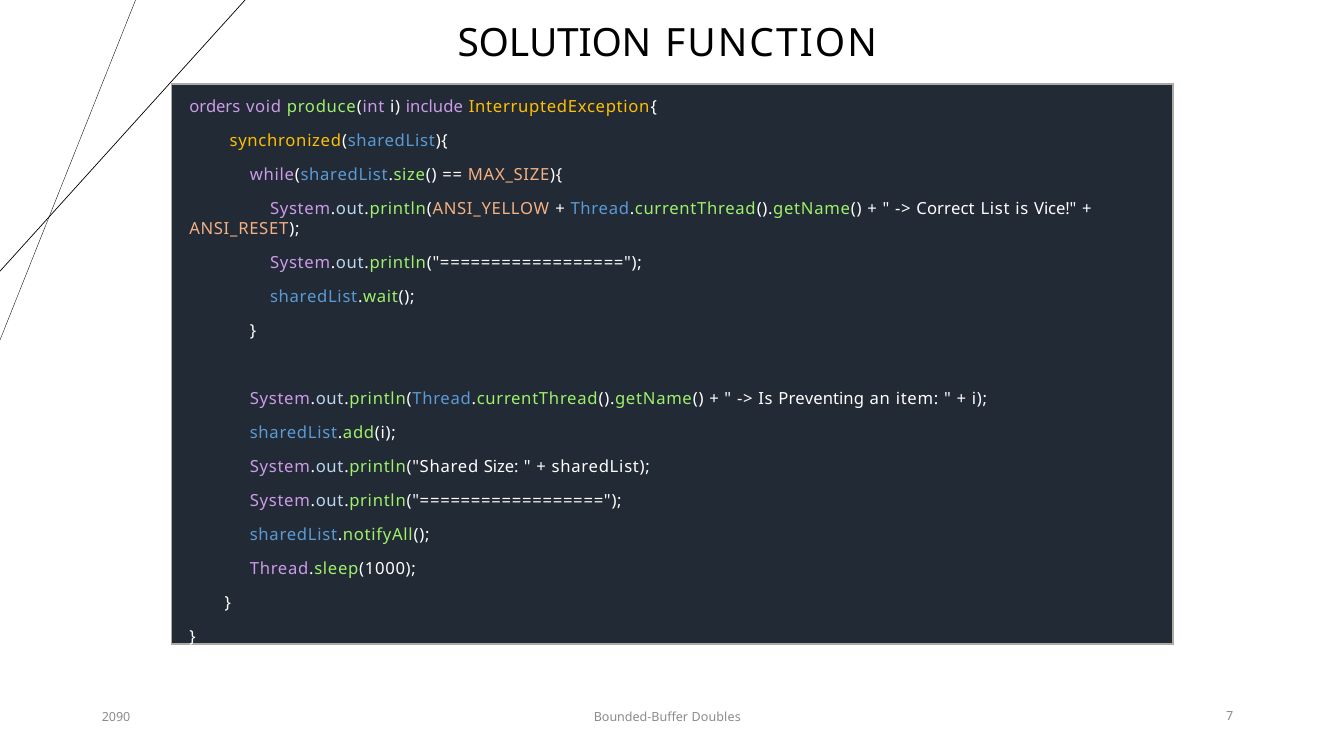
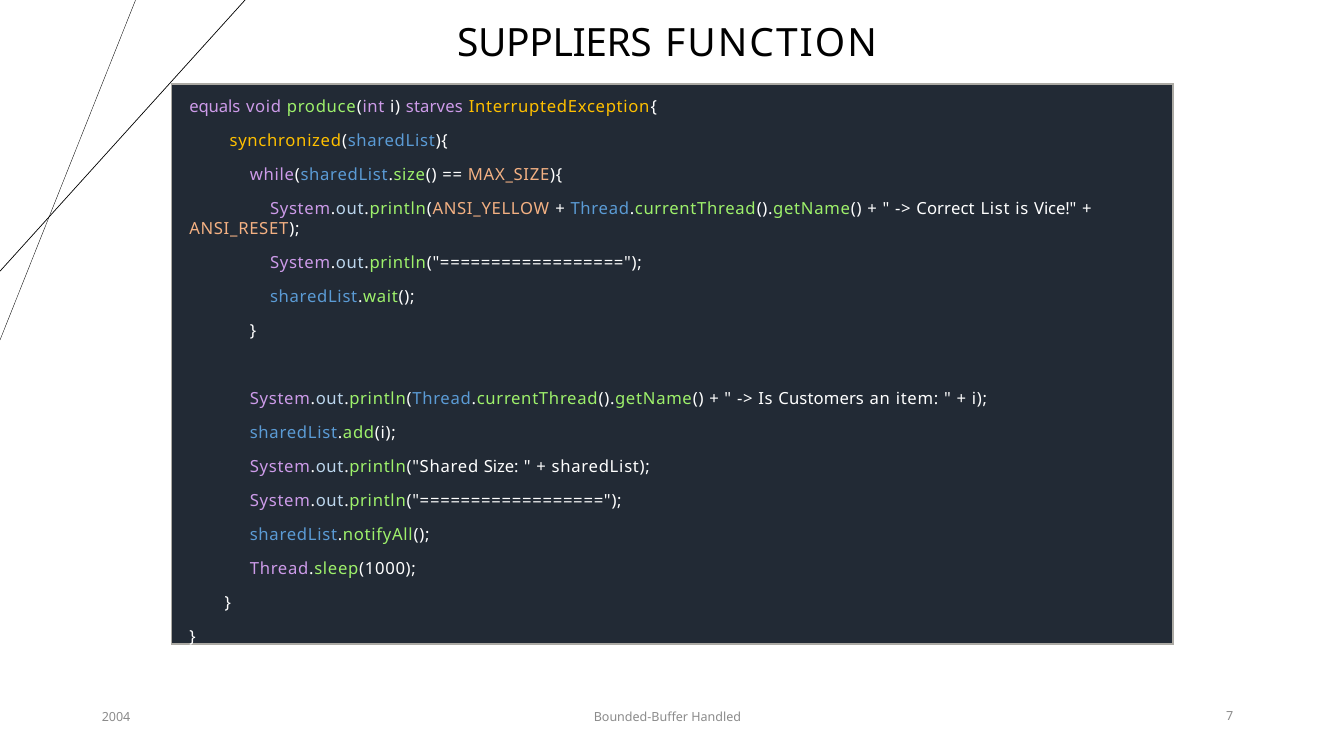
SOLUTION: SOLUTION -> SUPPLIERS
orders: orders -> equals
include: include -> starves
Preventing: Preventing -> Customers
2090: 2090 -> 2004
Doubles: Doubles -> Handled
